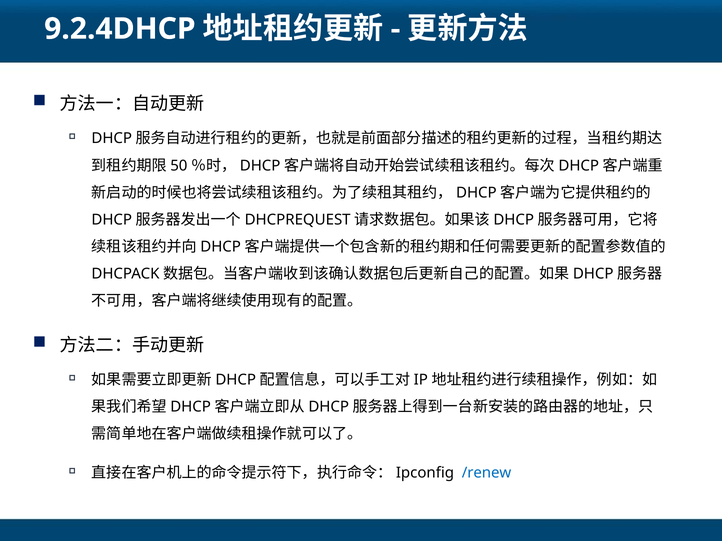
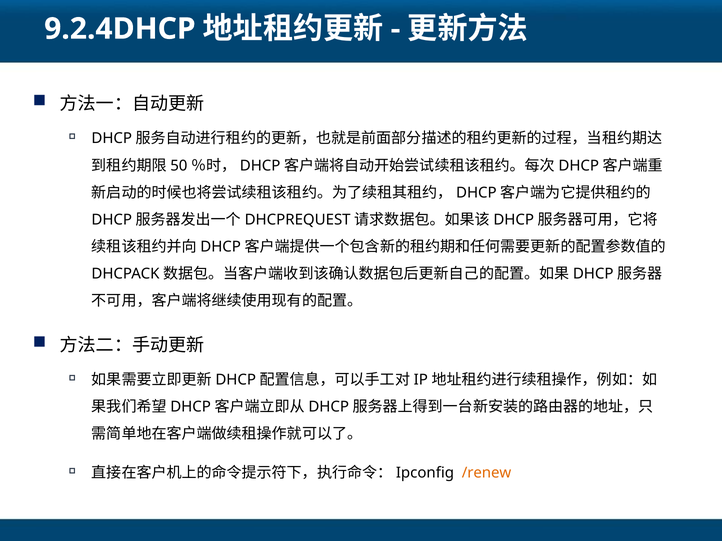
/renew colour: blue -> orange
